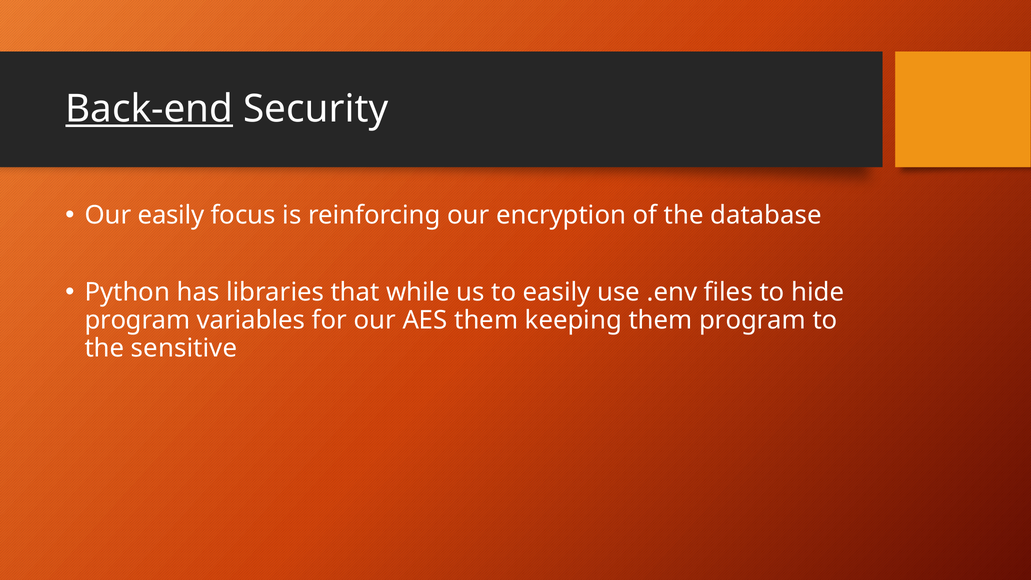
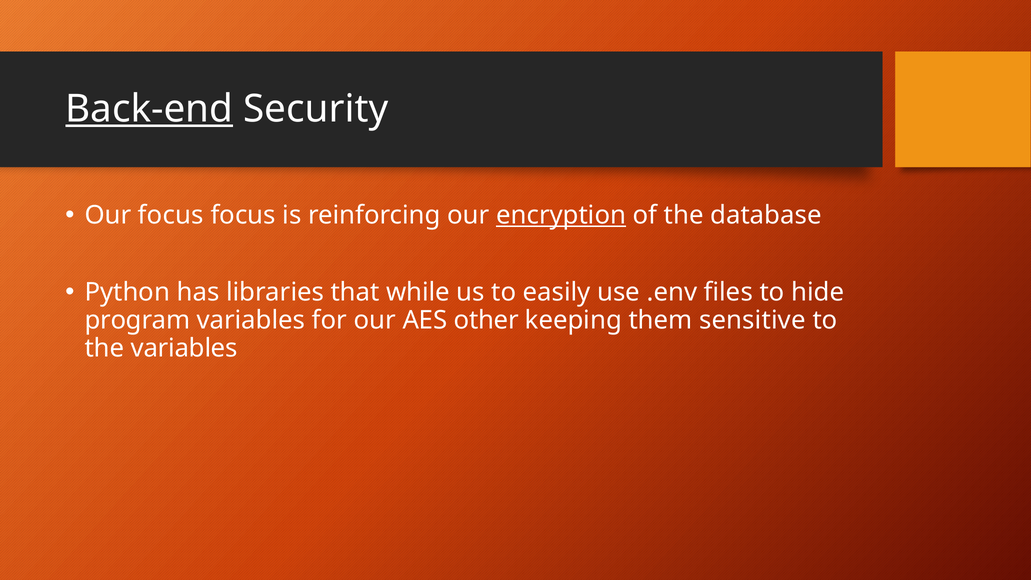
Our easily: easily -> focus
encryption underline: none -> present
AES them: them -> other
them program: program -> sensitive
the sensitive: sensitive -> variables
